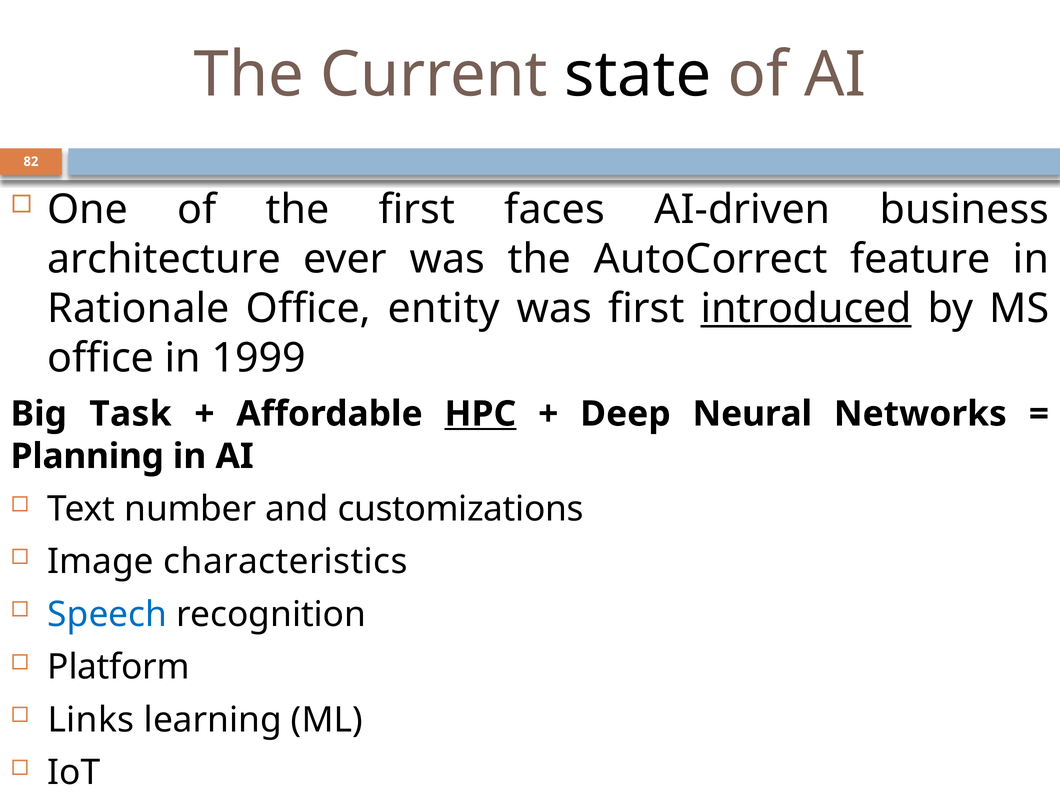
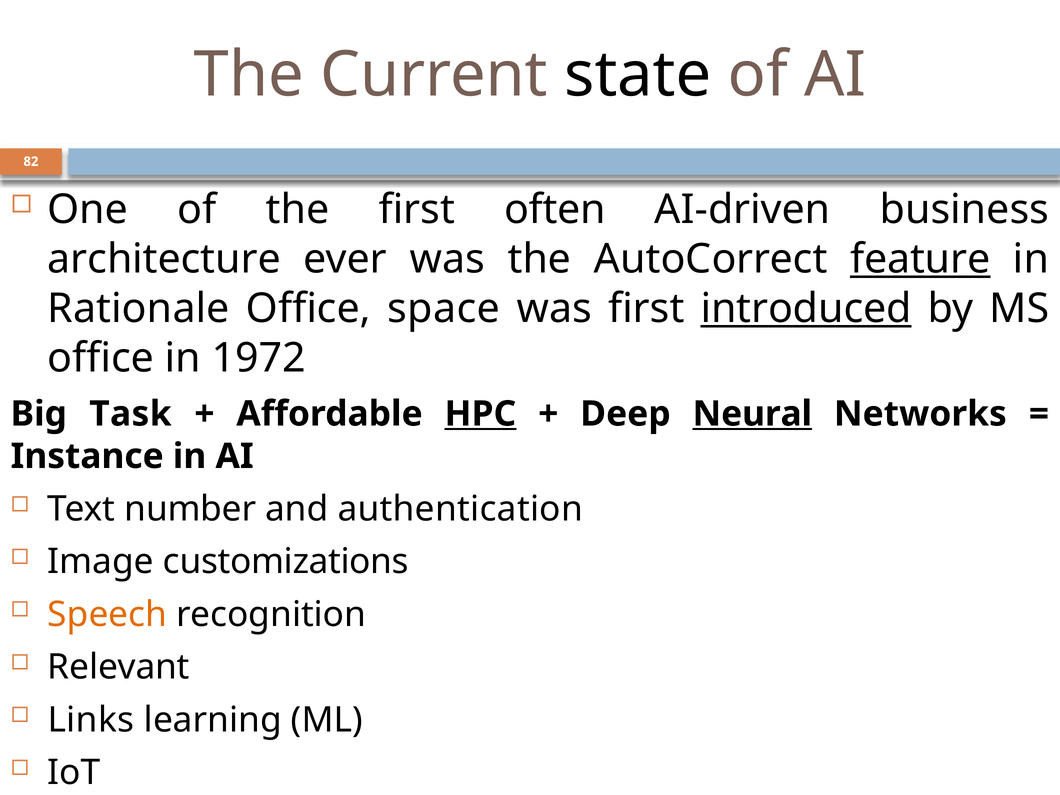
faces: faces -> often
feature underline: none -> present
entity: entity -> space
1999: 1999 -> 1972
Neural underline: none -> present
Planning: Planning -> Instance
customizations: customizations -> authentication
characteristics: characteristics -> customizations
Speech colour: blue -> orange
Platform: Platform -> Relevant
